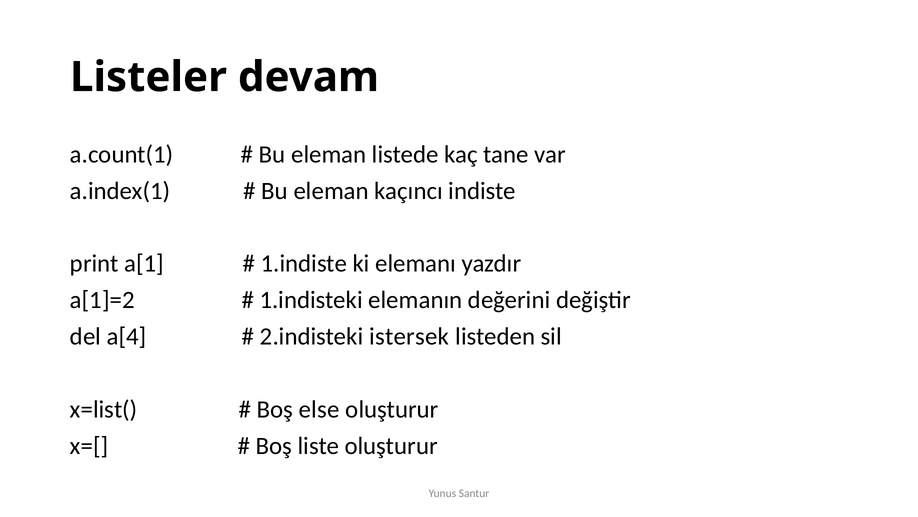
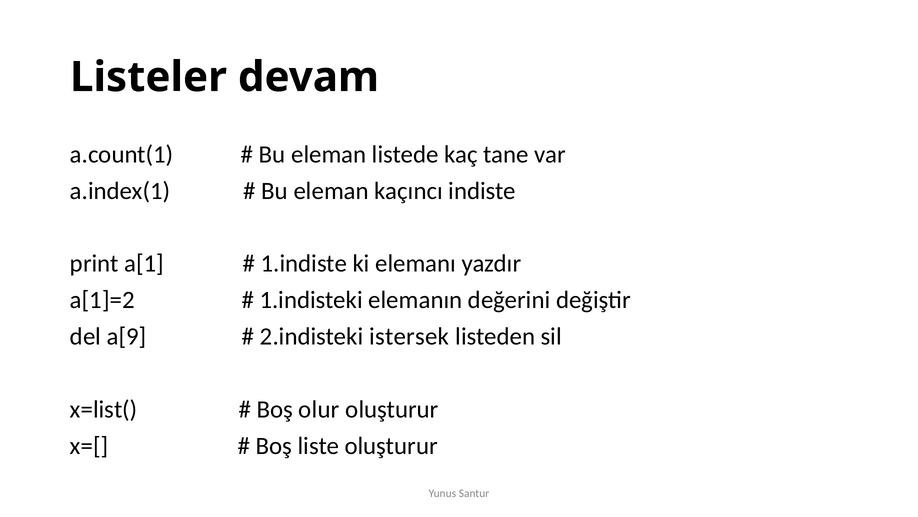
a[4: a[4 -> a[9
else: else -> olur
